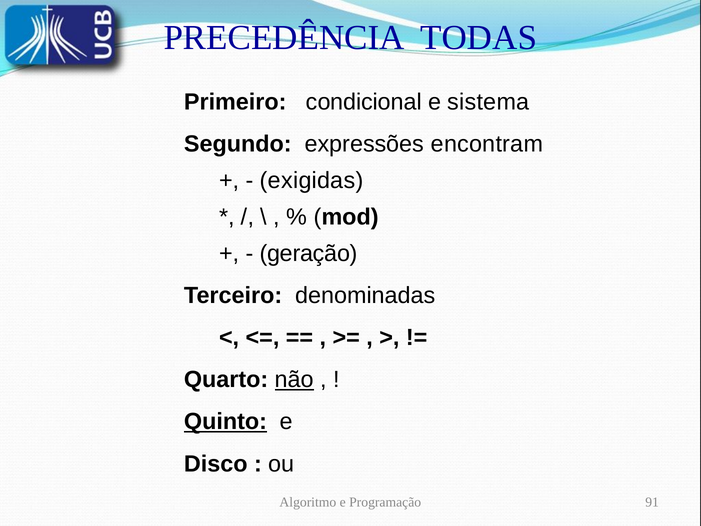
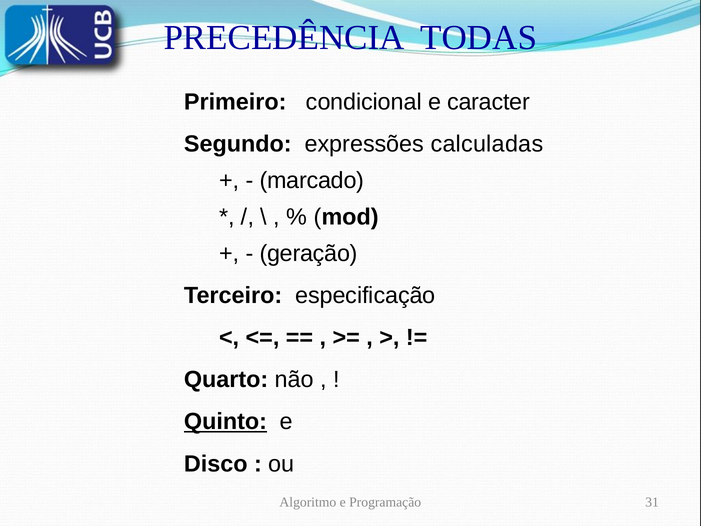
sistema: sistema -> caracter
encontram: encontram -> calculadas
exigidas: exigidas -> marcado
denominadas: denominadas -> especificação
não underline: present -> none
91: 91 -> 31
